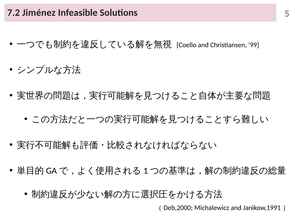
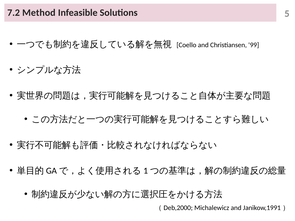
Jiménez: Jiménez -> Method
